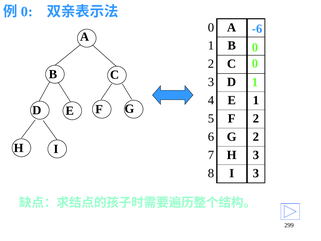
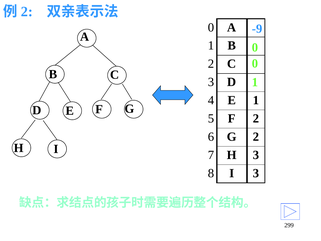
0 at (27, 12): 0 -> 2
-6: -6 -> -9
